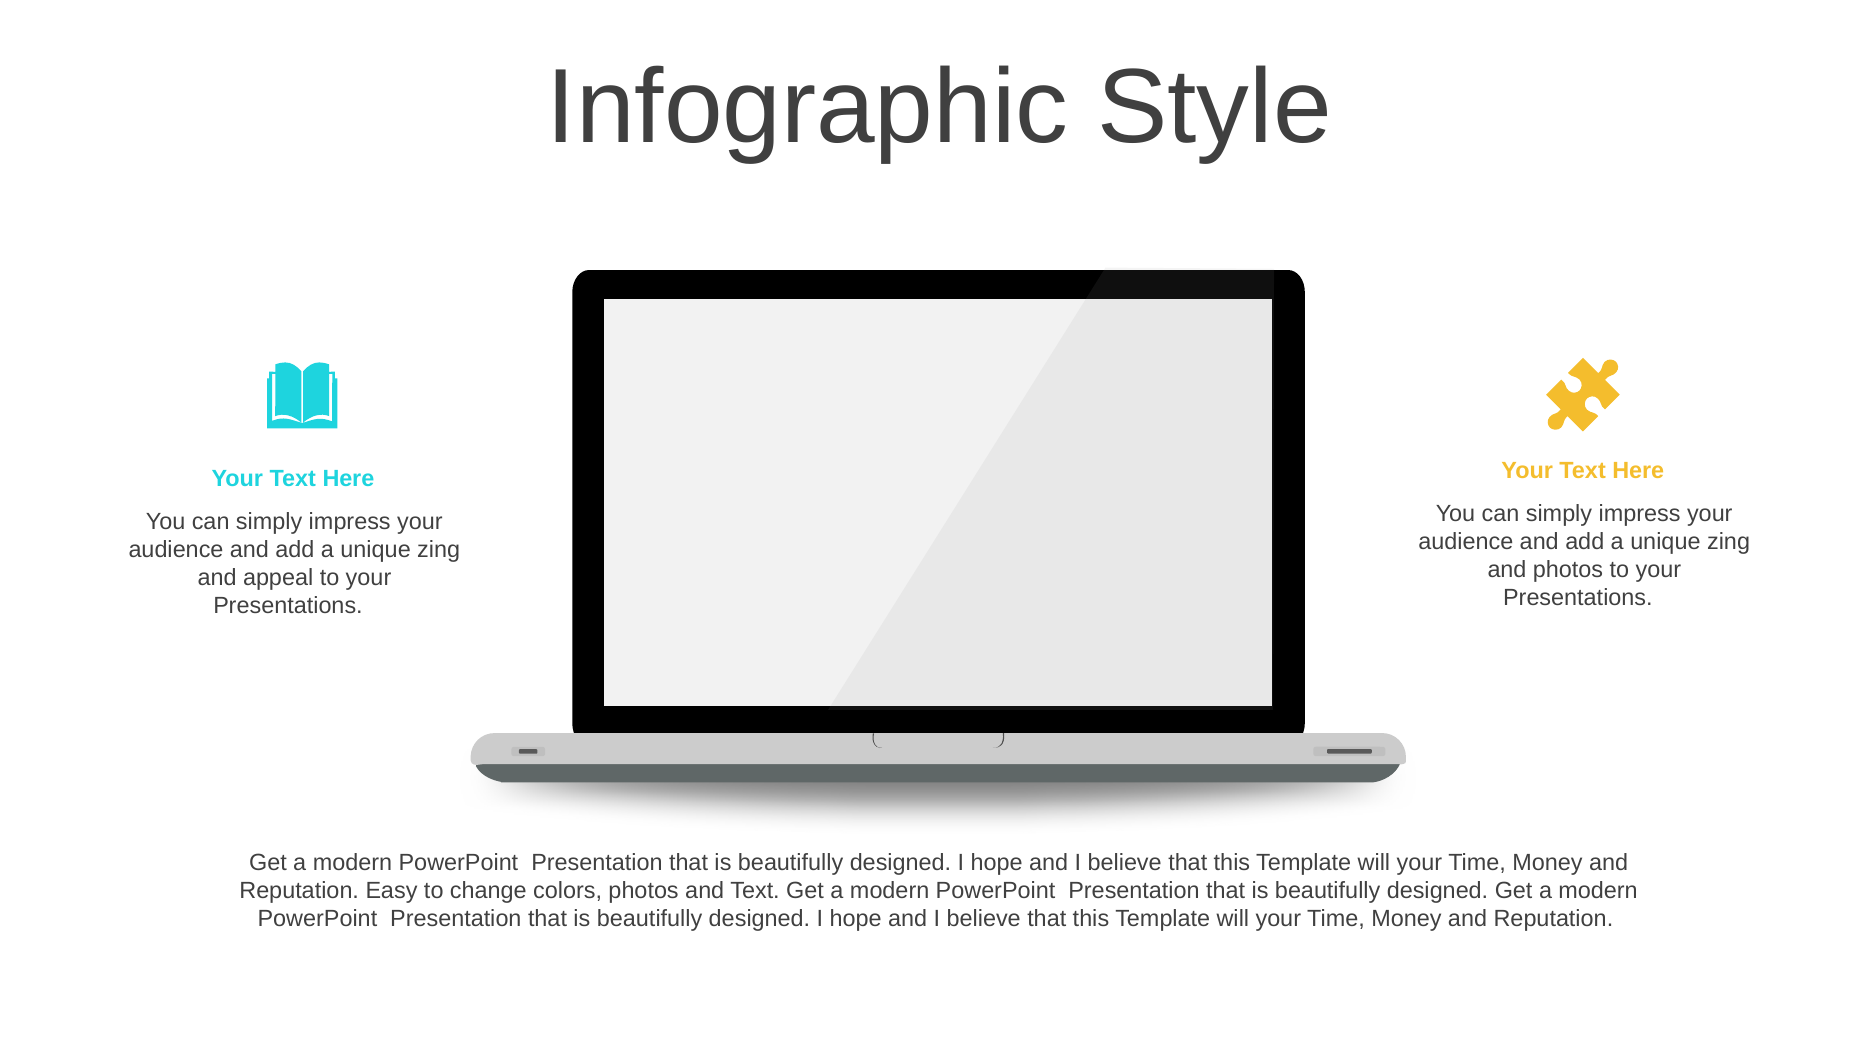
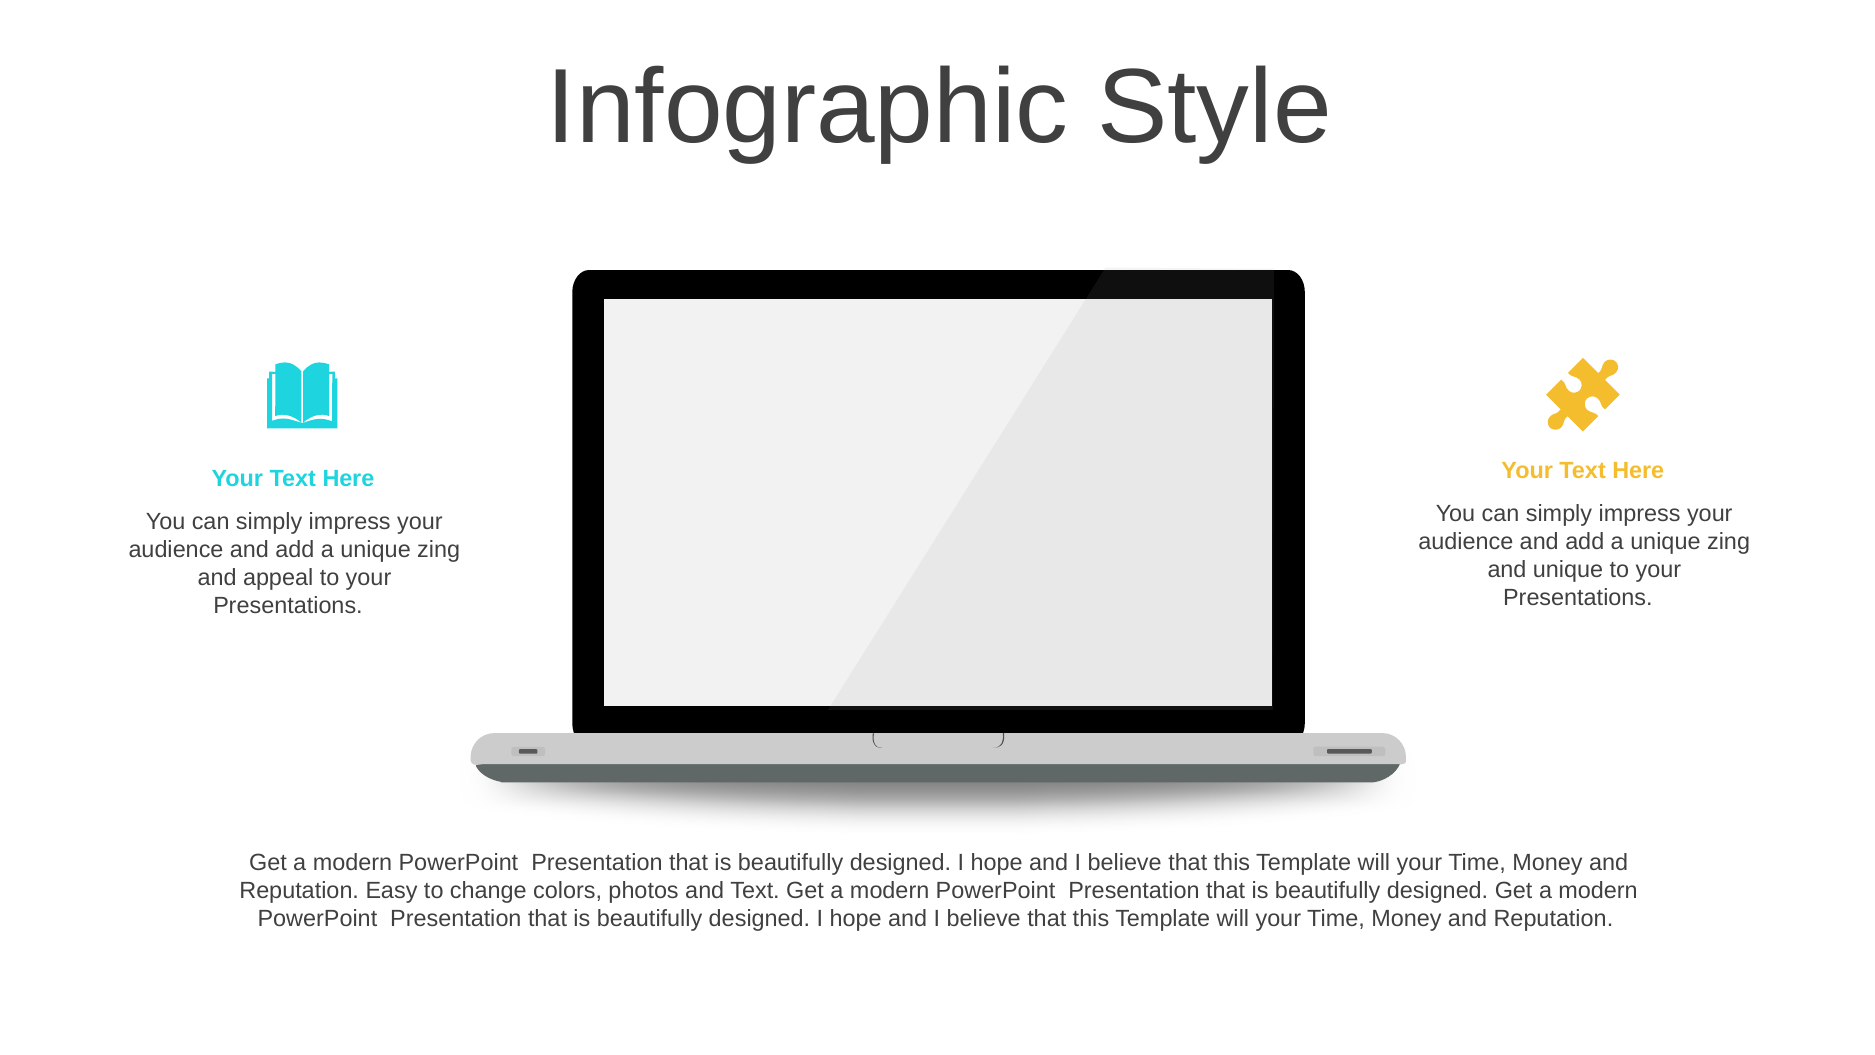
and photos: photos -> unique
